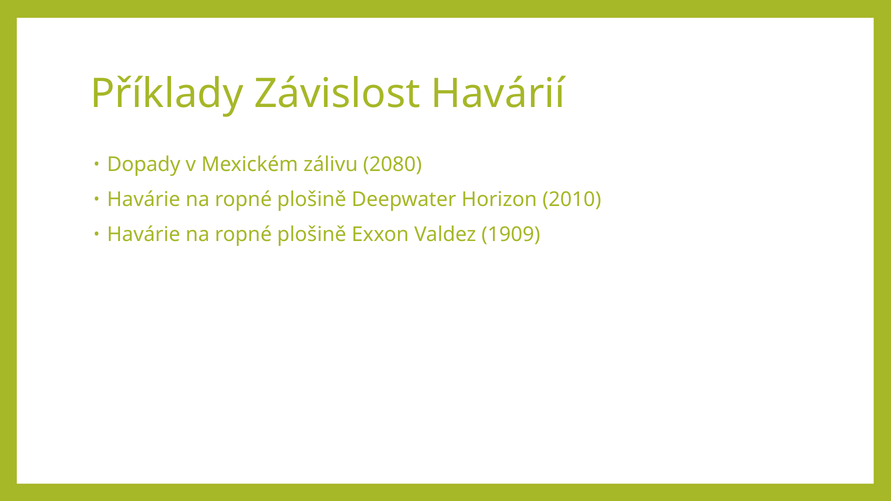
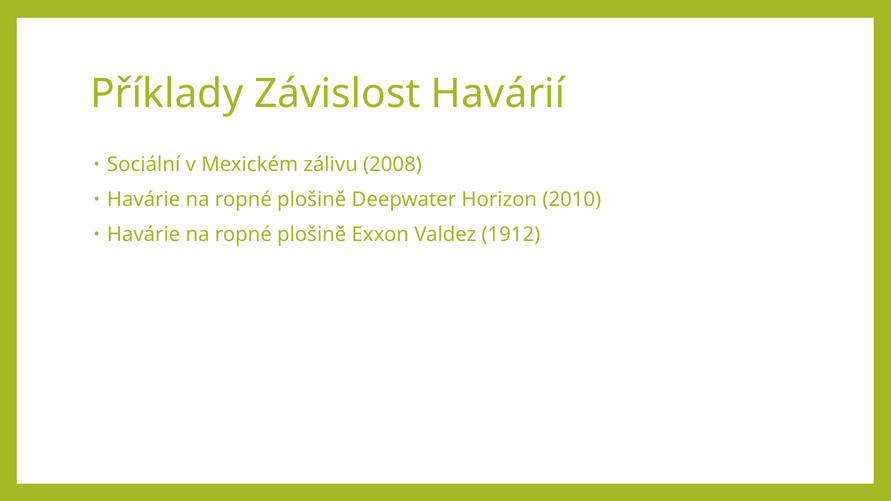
Dopady: Dopady -> Sociální
2080: 2080 -> 2008
1909: 1909 -> 1912
